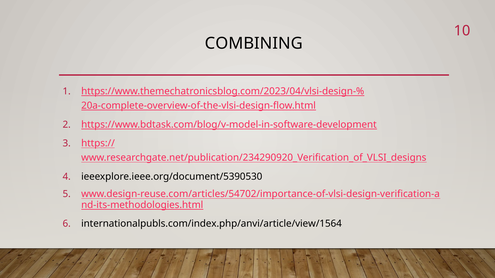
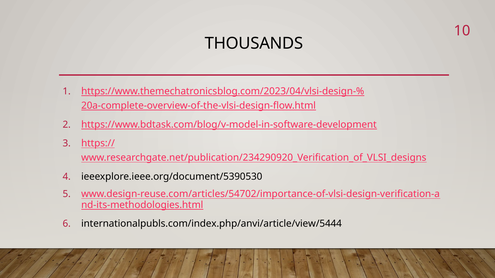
COMBINING: COMBINING -> THOUSANDS
internationalpubls.com/index.php/anvi/article/view/1564: internationalpubls.com/index.php/anvi/article/view/1564 -> internationalpubls.com/index.php/anvi/article/view/5444
